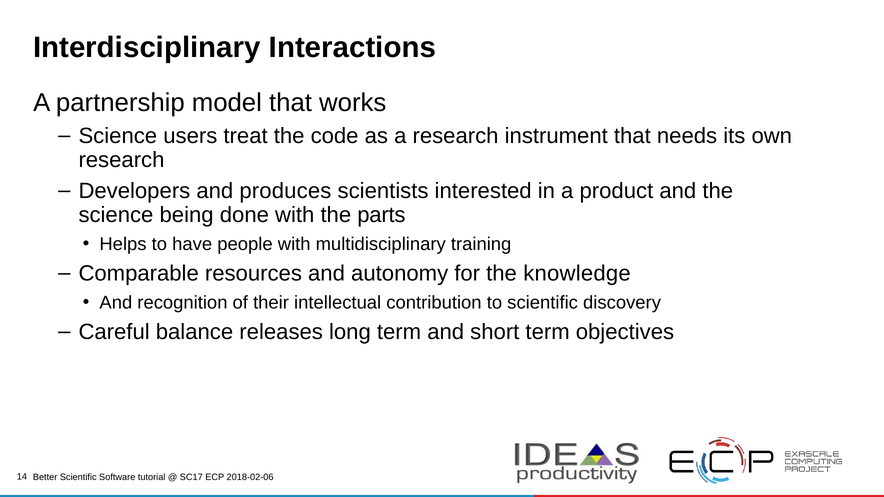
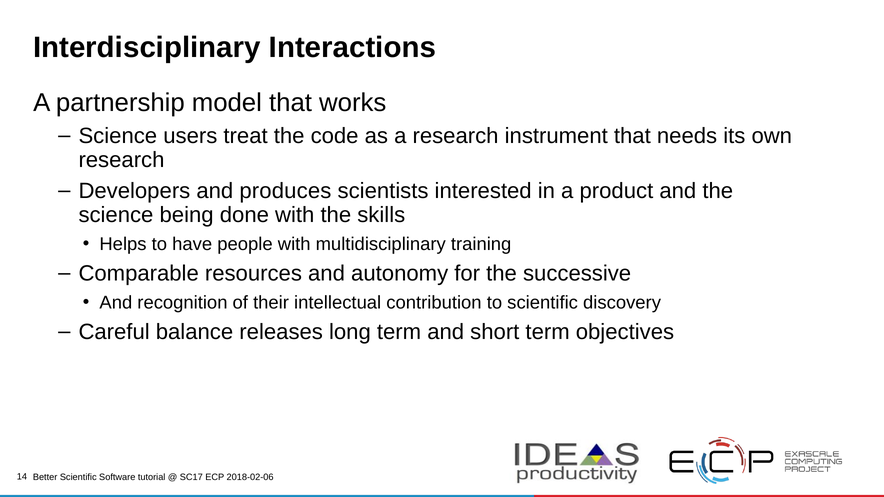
parts: parts -> skills
knowledge: knowledge -> successive
